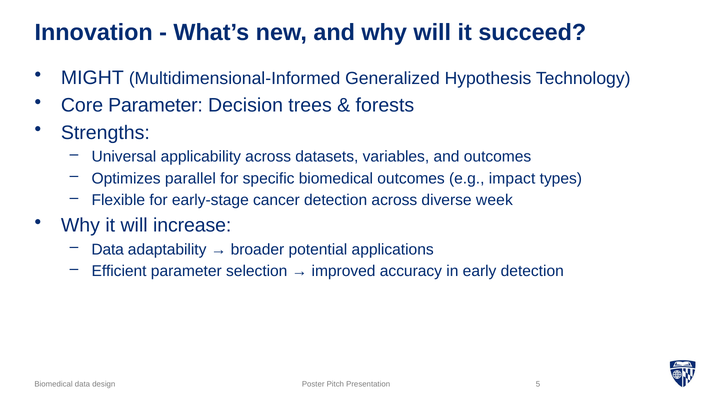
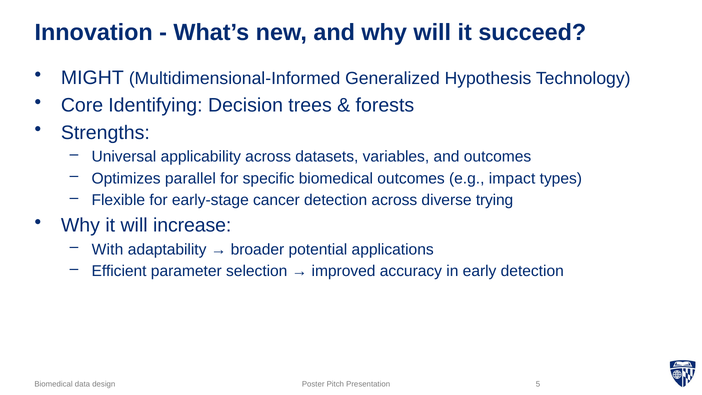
Core Parameter: Parameter -> Identifying
week: week -> trying
Data at (108, 249): Data -> With
